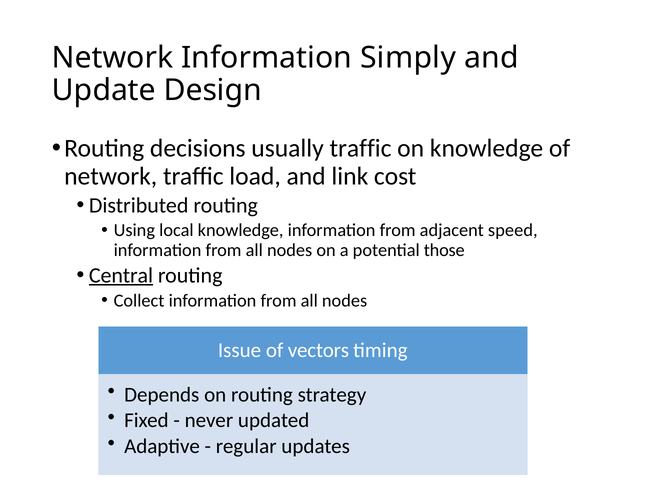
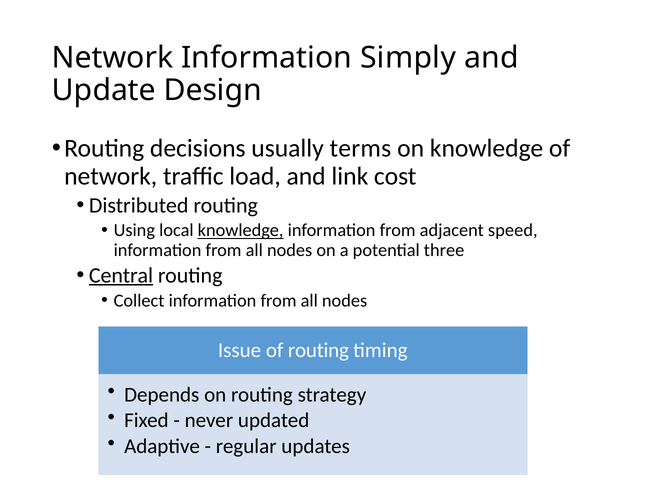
usually traffic: traffic -> terms
knowledge at (241, 231) underline: none -> present
those: those -> three
of vectors: vectors -> routing
